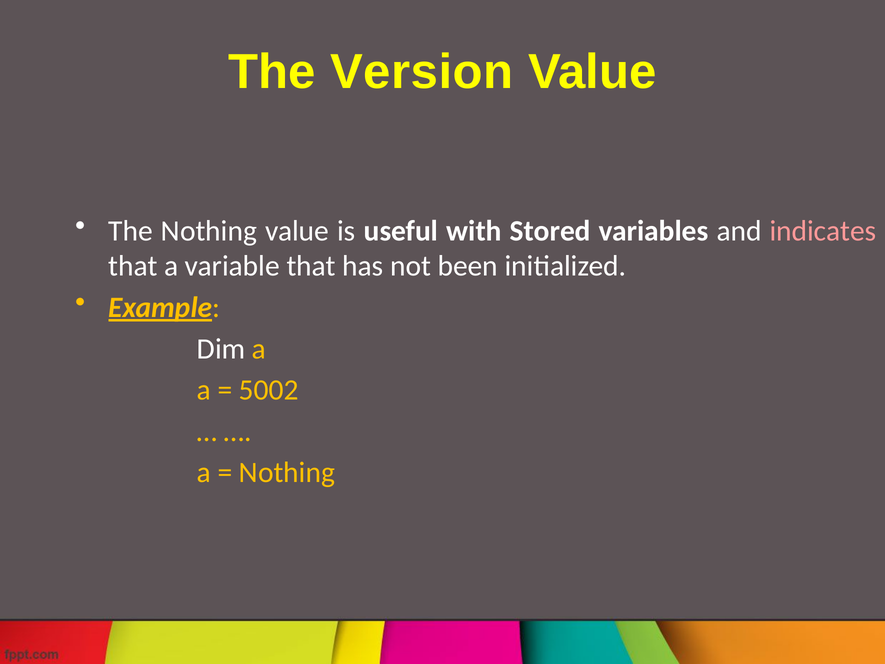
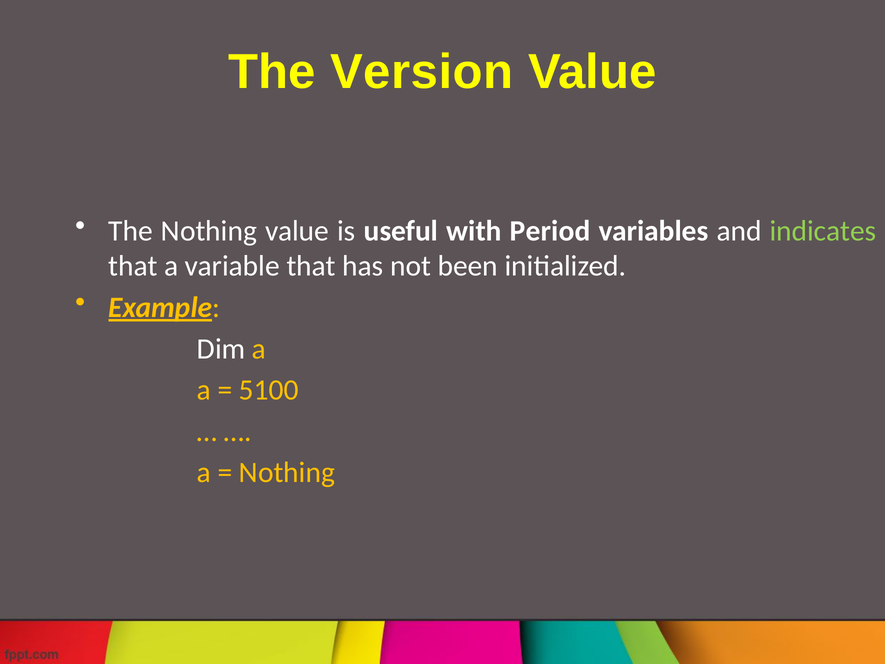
Stored: Stored -> Period
indicates colour: pink -> light green
5002: 5002 -> 5100
